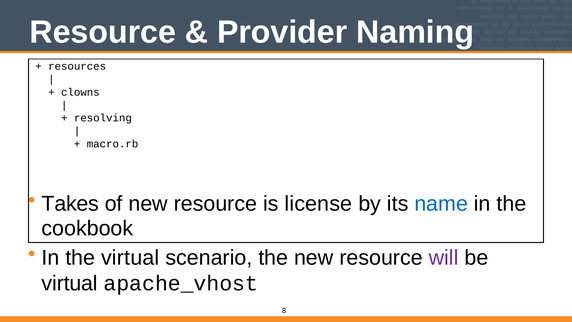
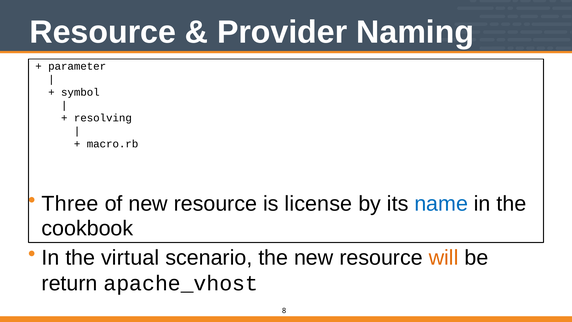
resources: resources -> parameter
clowns: clowns -> symbol
Takes: Takes -> Three
will colour: purple -> orange
virtual at (70, 283): virtual -> return
